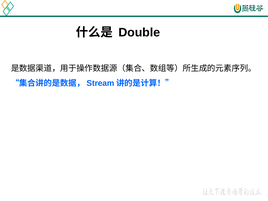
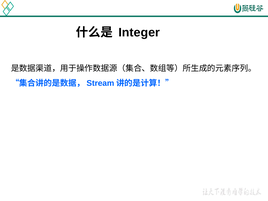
Double: Double -> Integer
